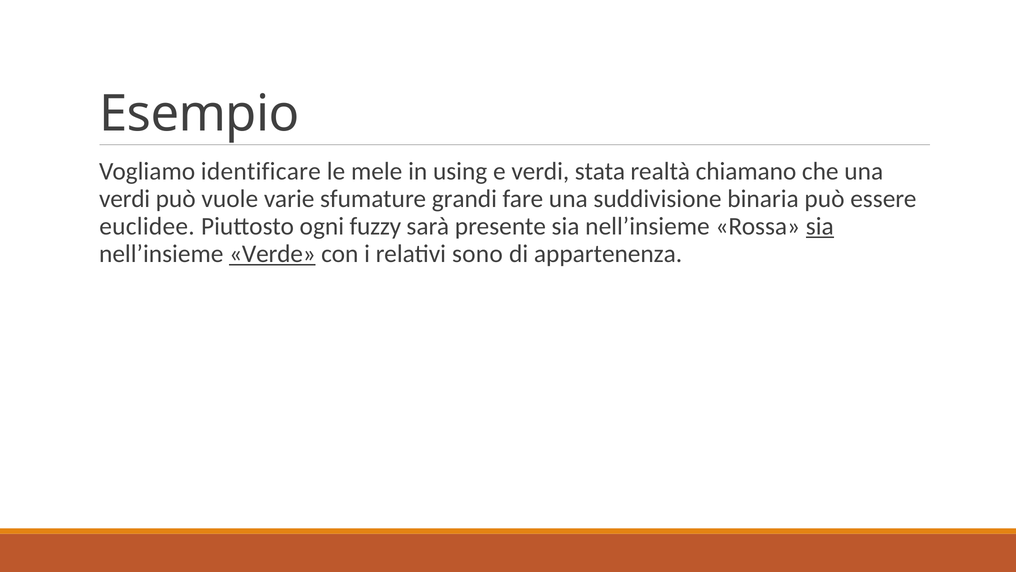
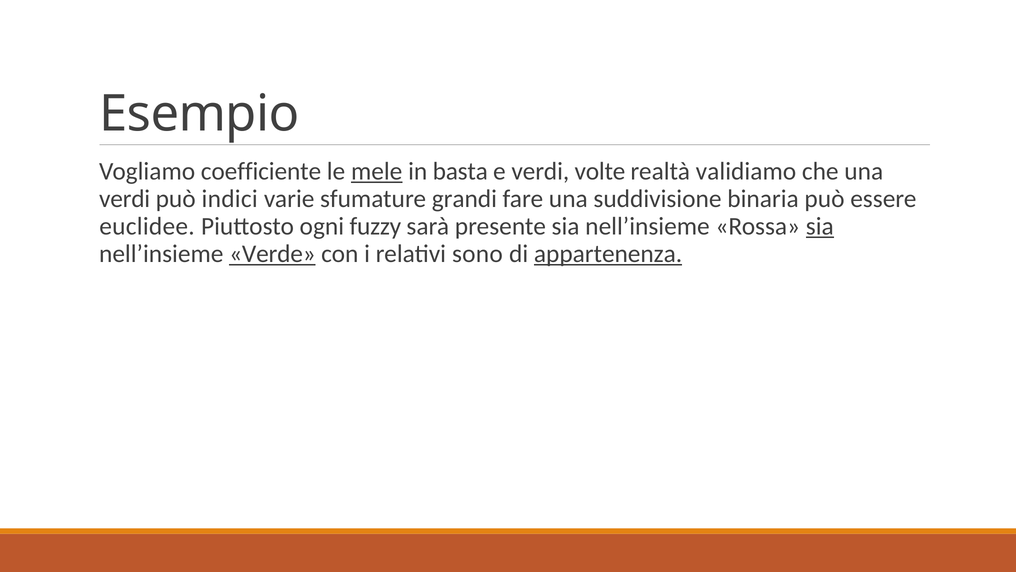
identificare: identificare -> coefficiente
mele underline: none -> present
using: using -> basta
stata: stata -> volte
chiamano: chiamano -> validiamo
vuole: vuole -> indici
appartenenza underline: none -> present
